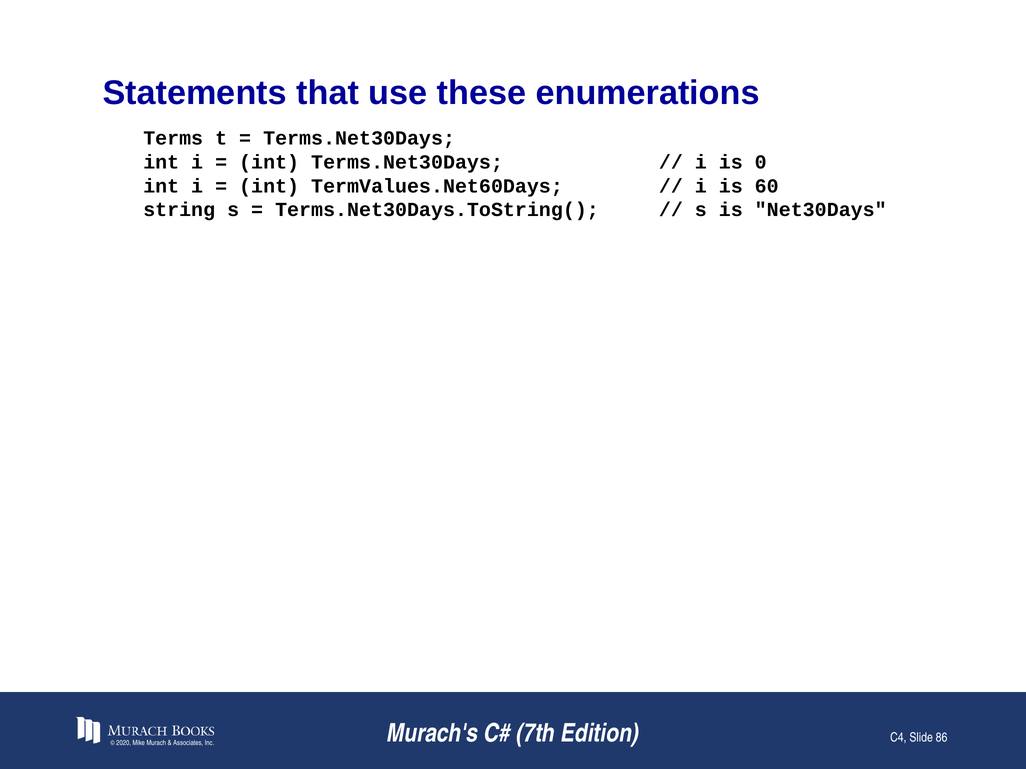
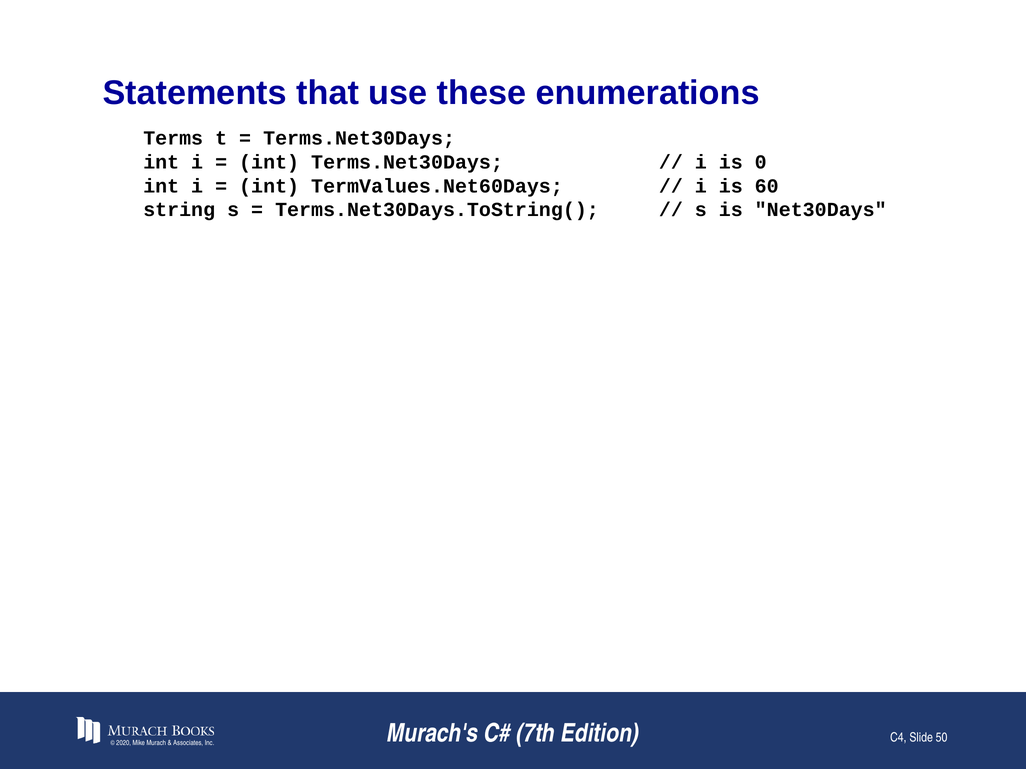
86: 86 -> 50
